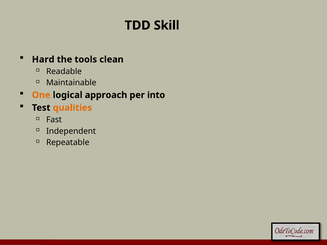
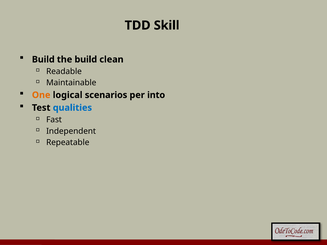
Hard at (43, 60): Hard -> Build
the tools: tools -> build
approach: approach -> scenarios
qualities colour: orange -> blue
